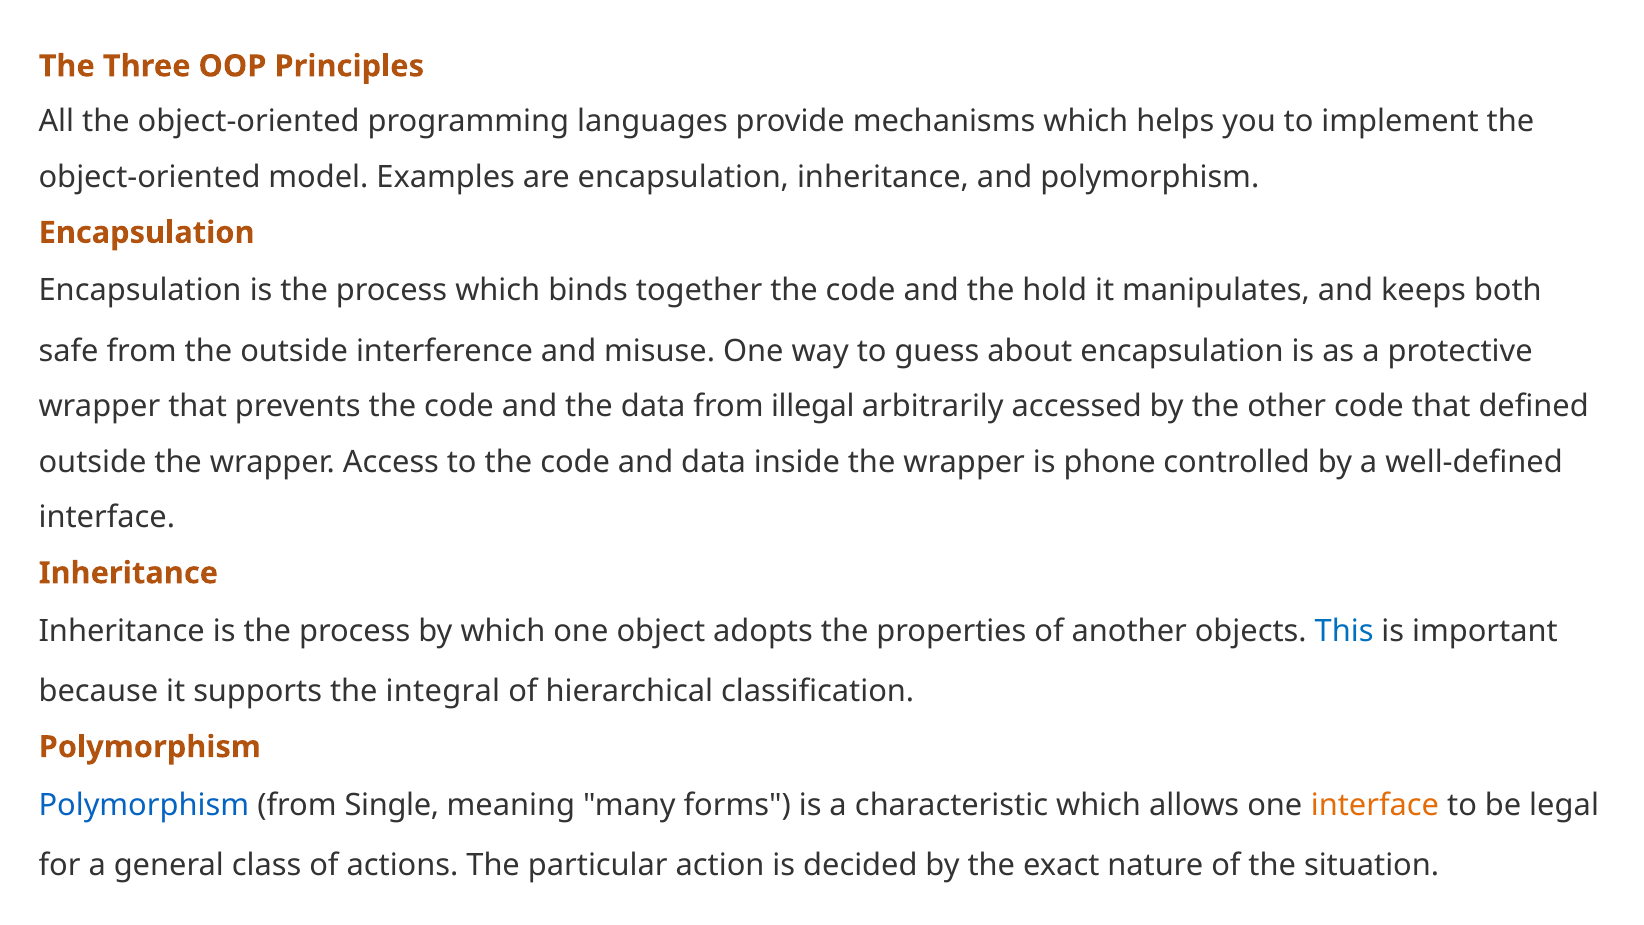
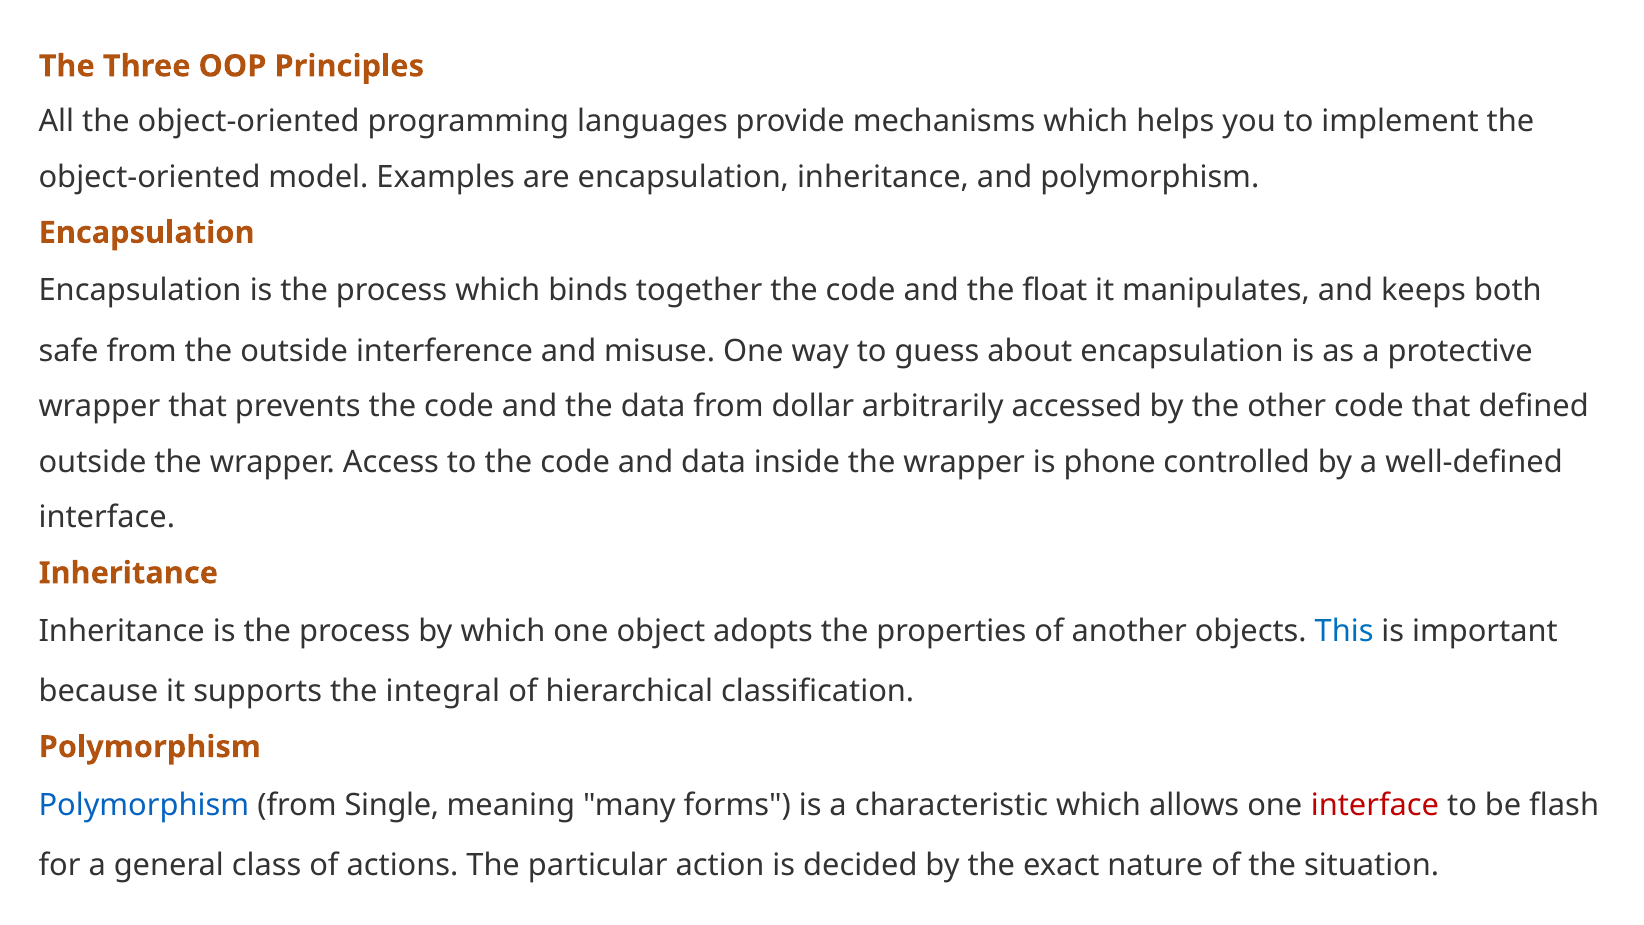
hold: hold -> float
illegal: illegal -> dollar
interface at (1375, 805) colour: orange -> red
legal: legal -> flash
